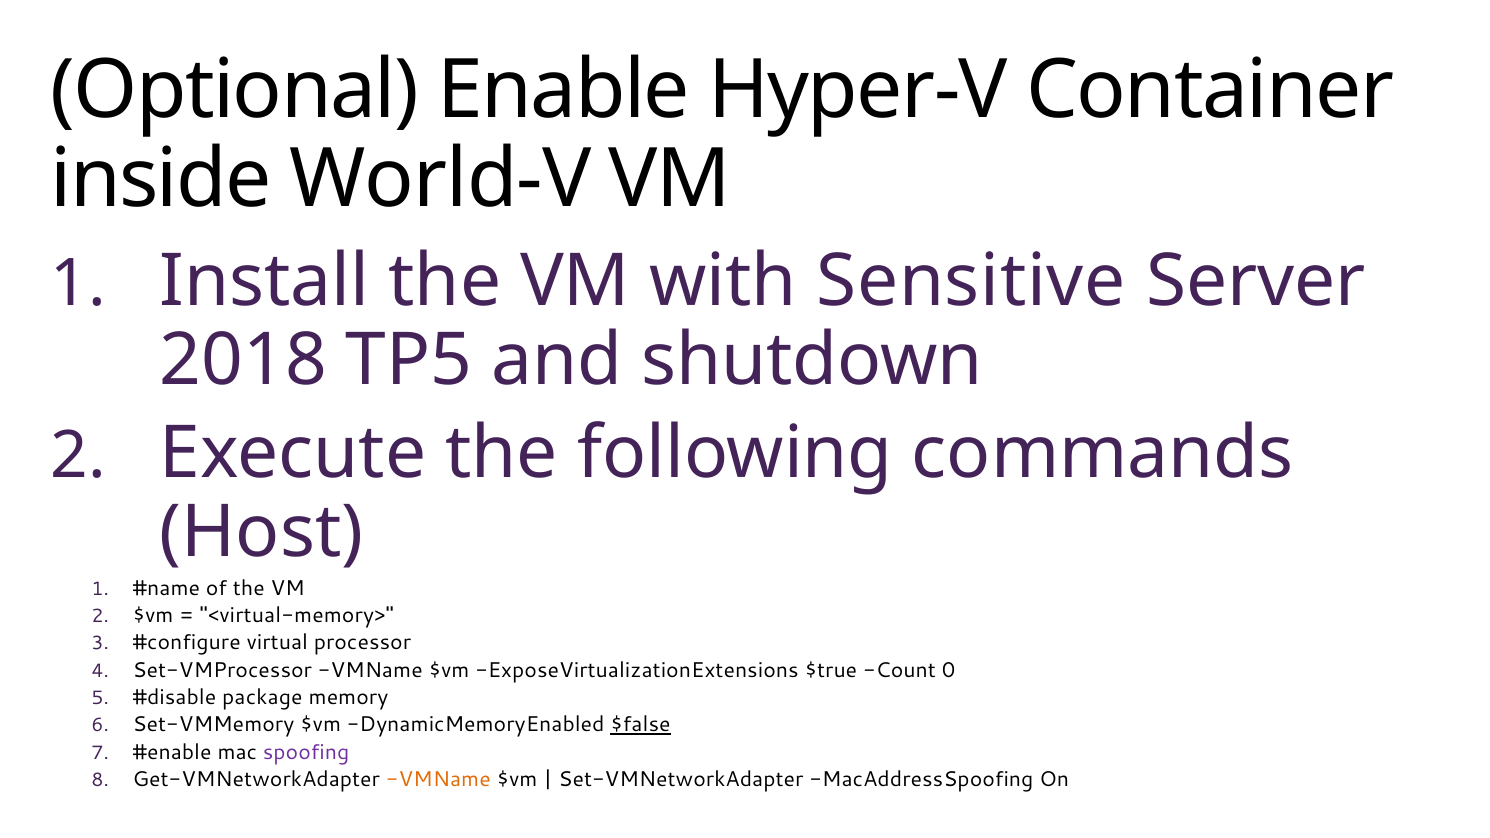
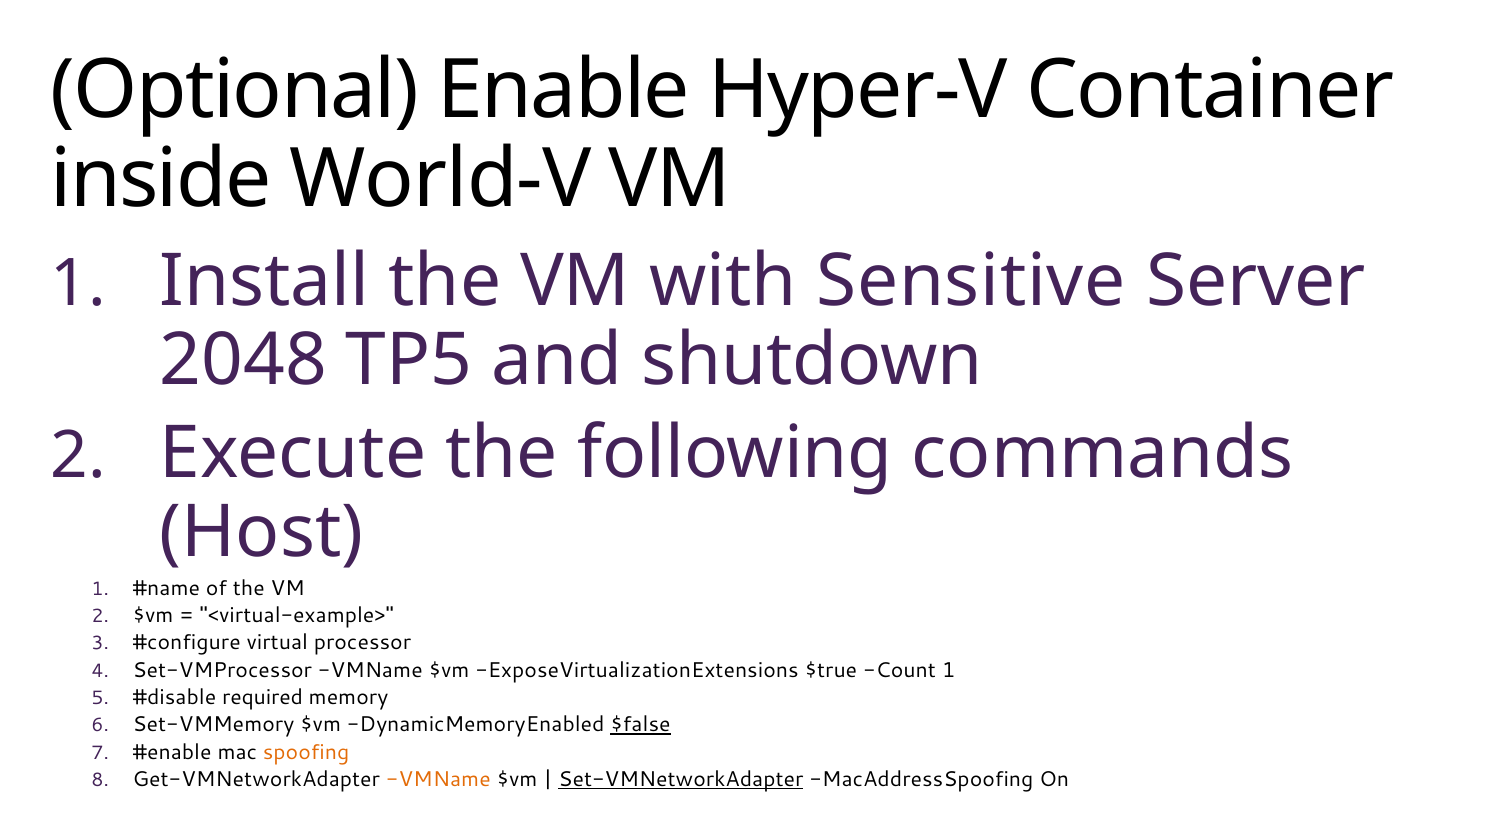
2018: 2018 -> 2048
<virtual-memory>: <virtual-memory> -> <virtual-example>
Count 0: 0 -> 1
package: package -> required
spoofing colour: purple -> orange
Set-VMNetworkAdapter underline: none -> present
